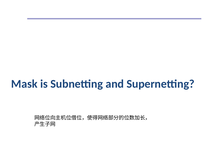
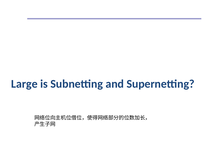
Mask: Mask -> Large
